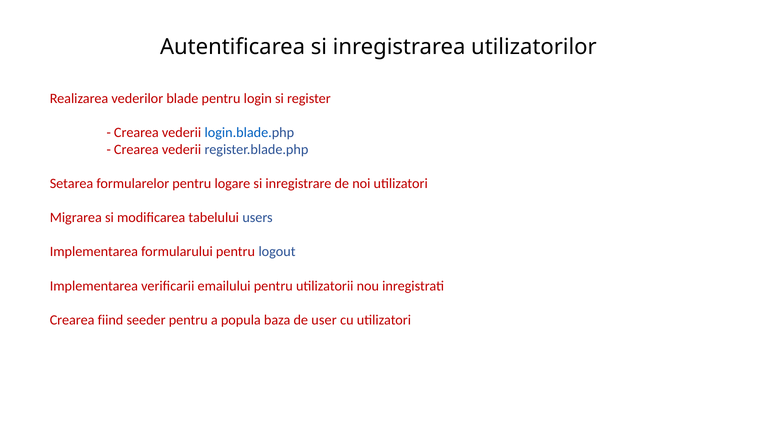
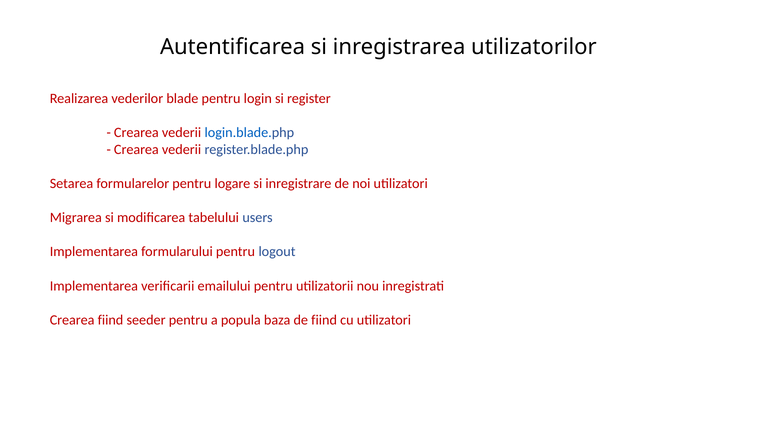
de user: user -> fiind
